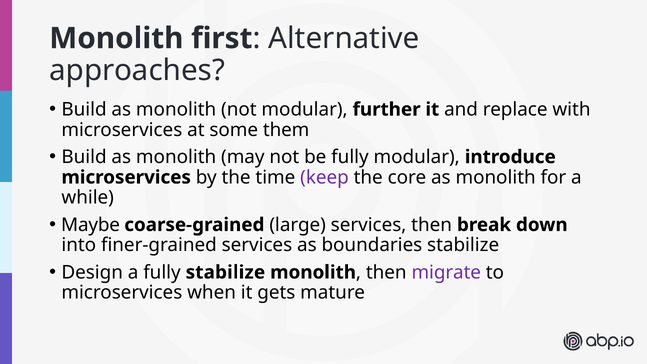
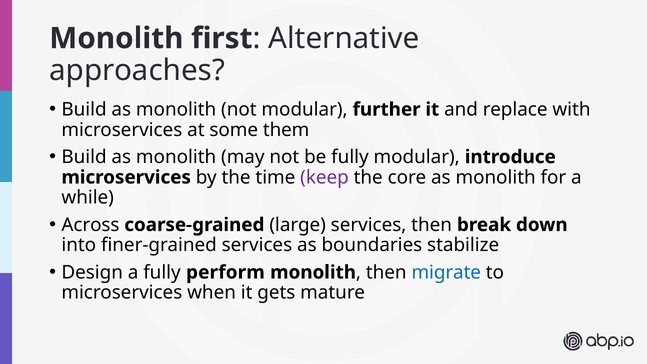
Maybe: Maybe -> Across
fully stabilize: stabilize -> perform
migrate colour: purple -> blue
